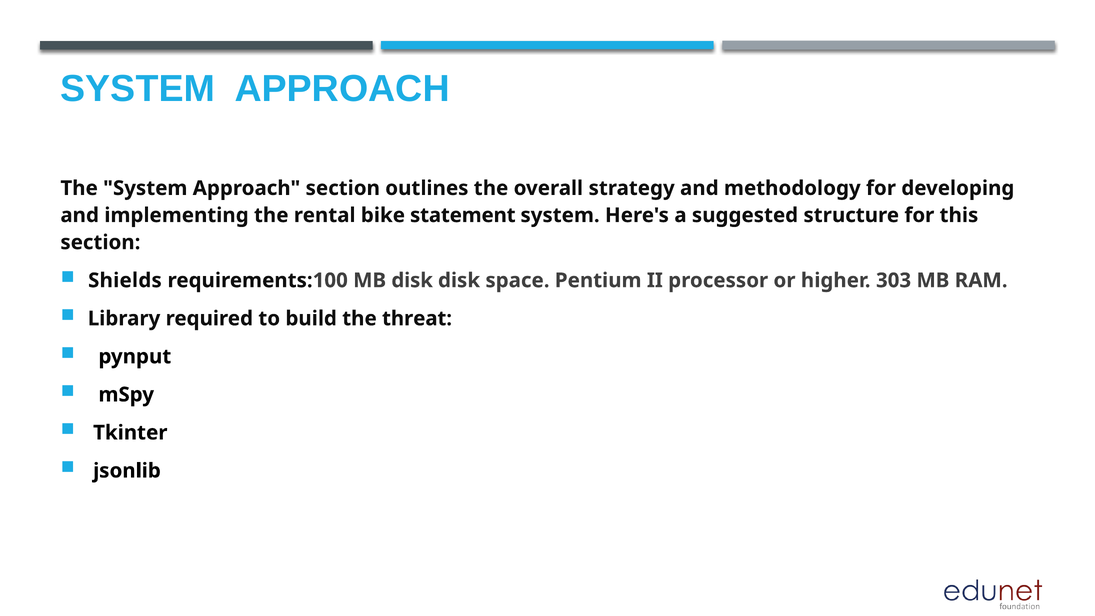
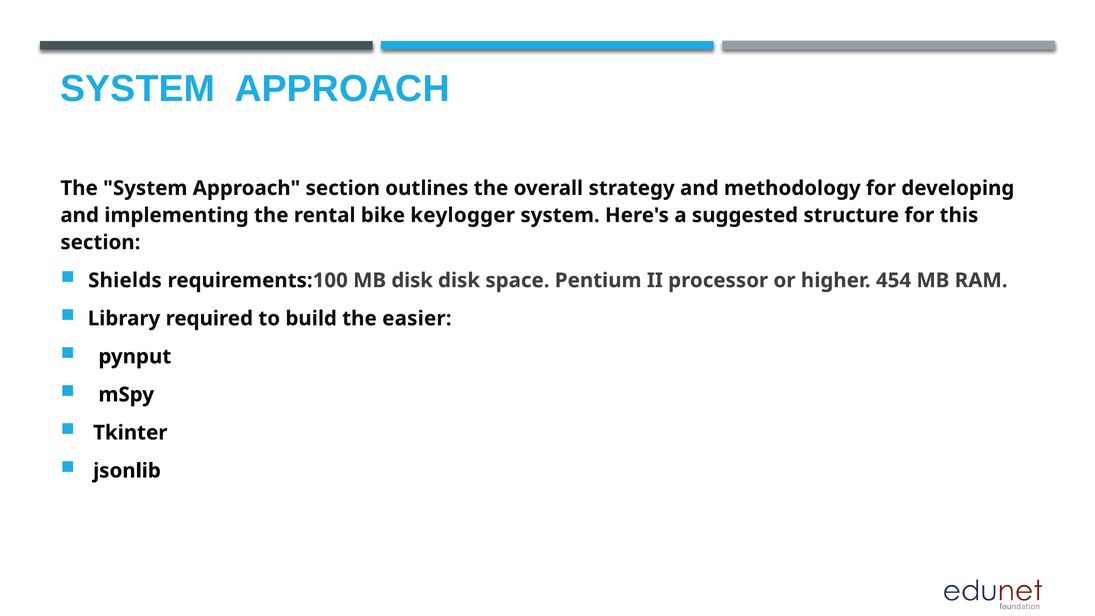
statement: statement -> keylogger
303: 303 -> 454
threat: threat -> easier
